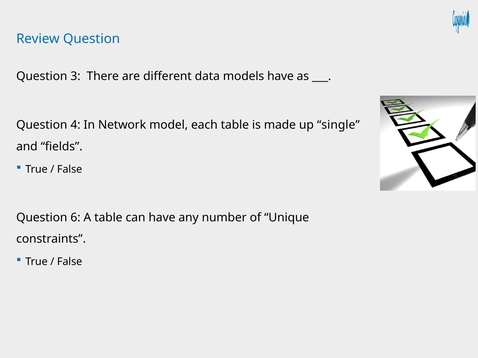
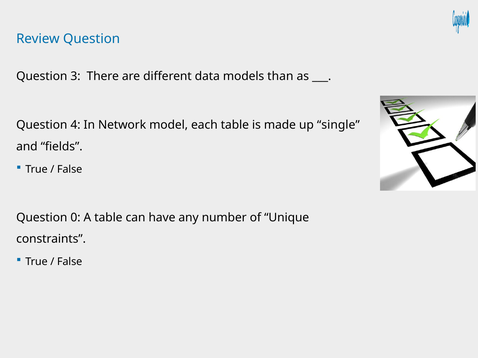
models have: have -> than
6: 6 -> 0
